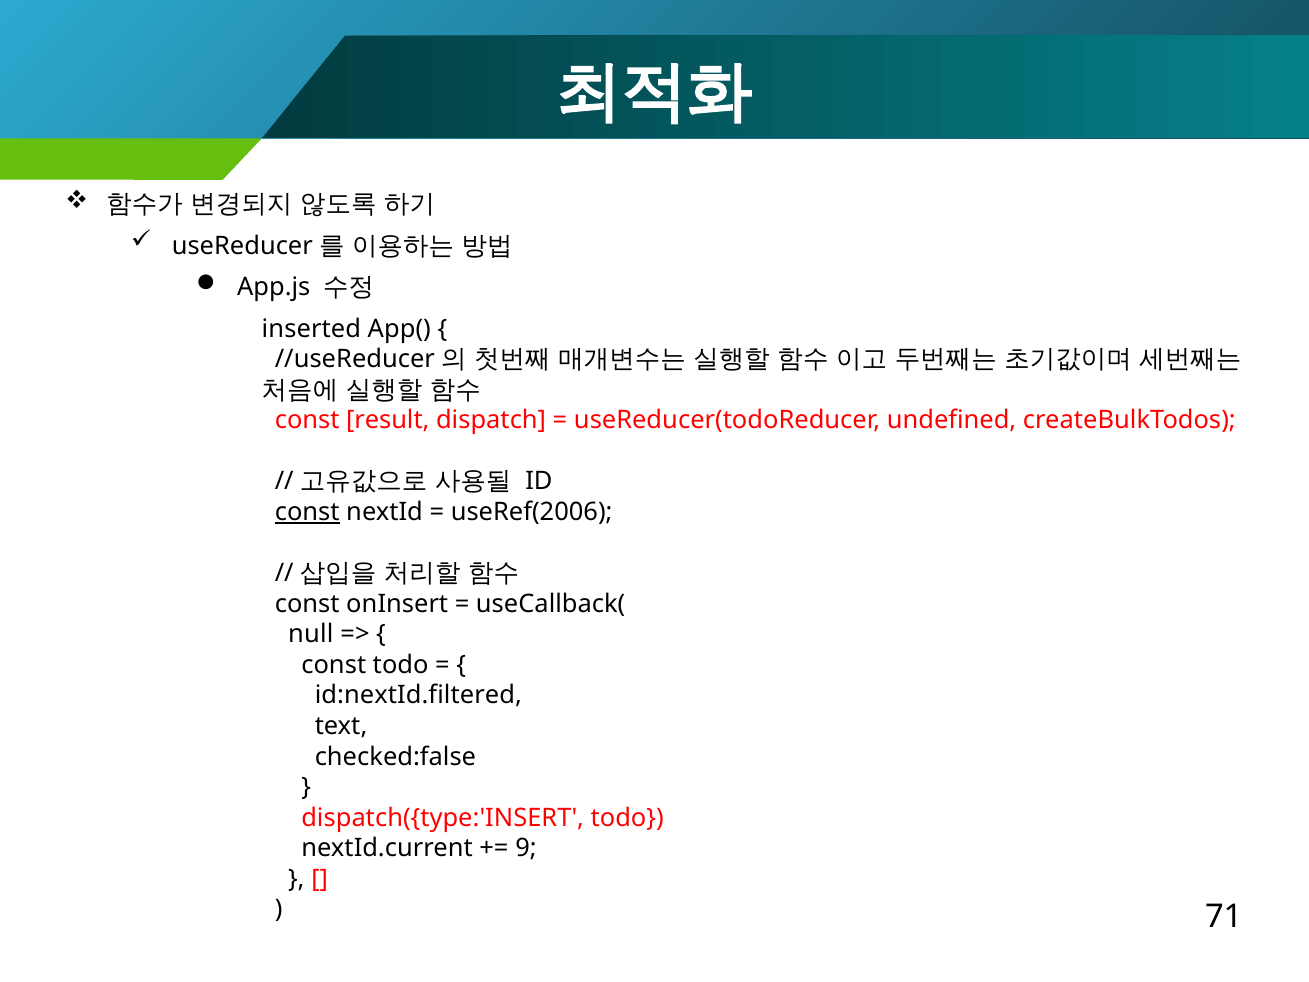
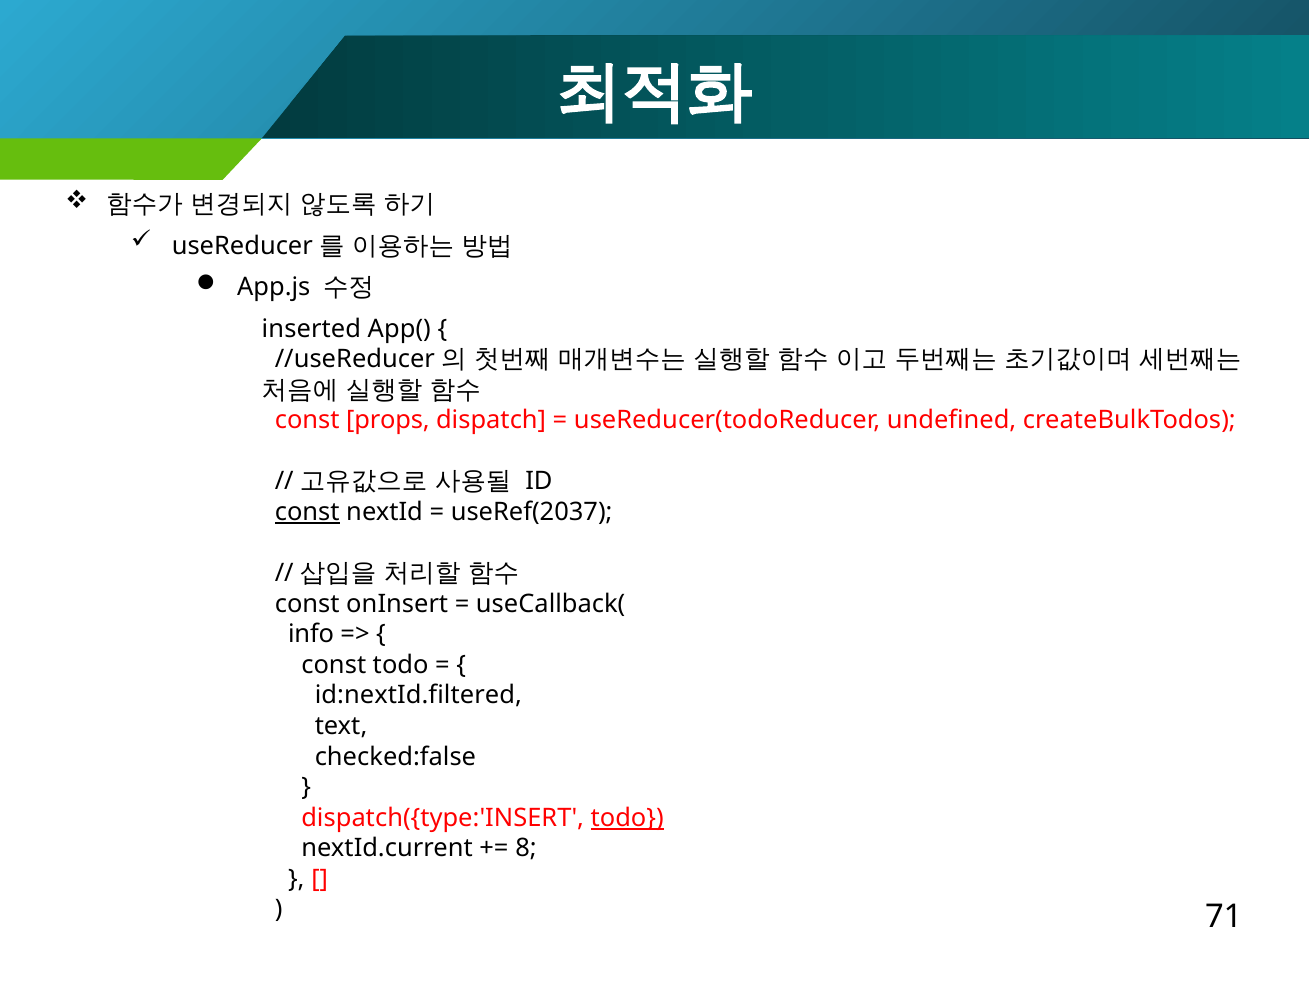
result: result -> props
useRef(2006: useRef(2006 -> useRef(2037
null: null -> info
todo at (627, 818) underline: none -> present
9: 9 -> 8
